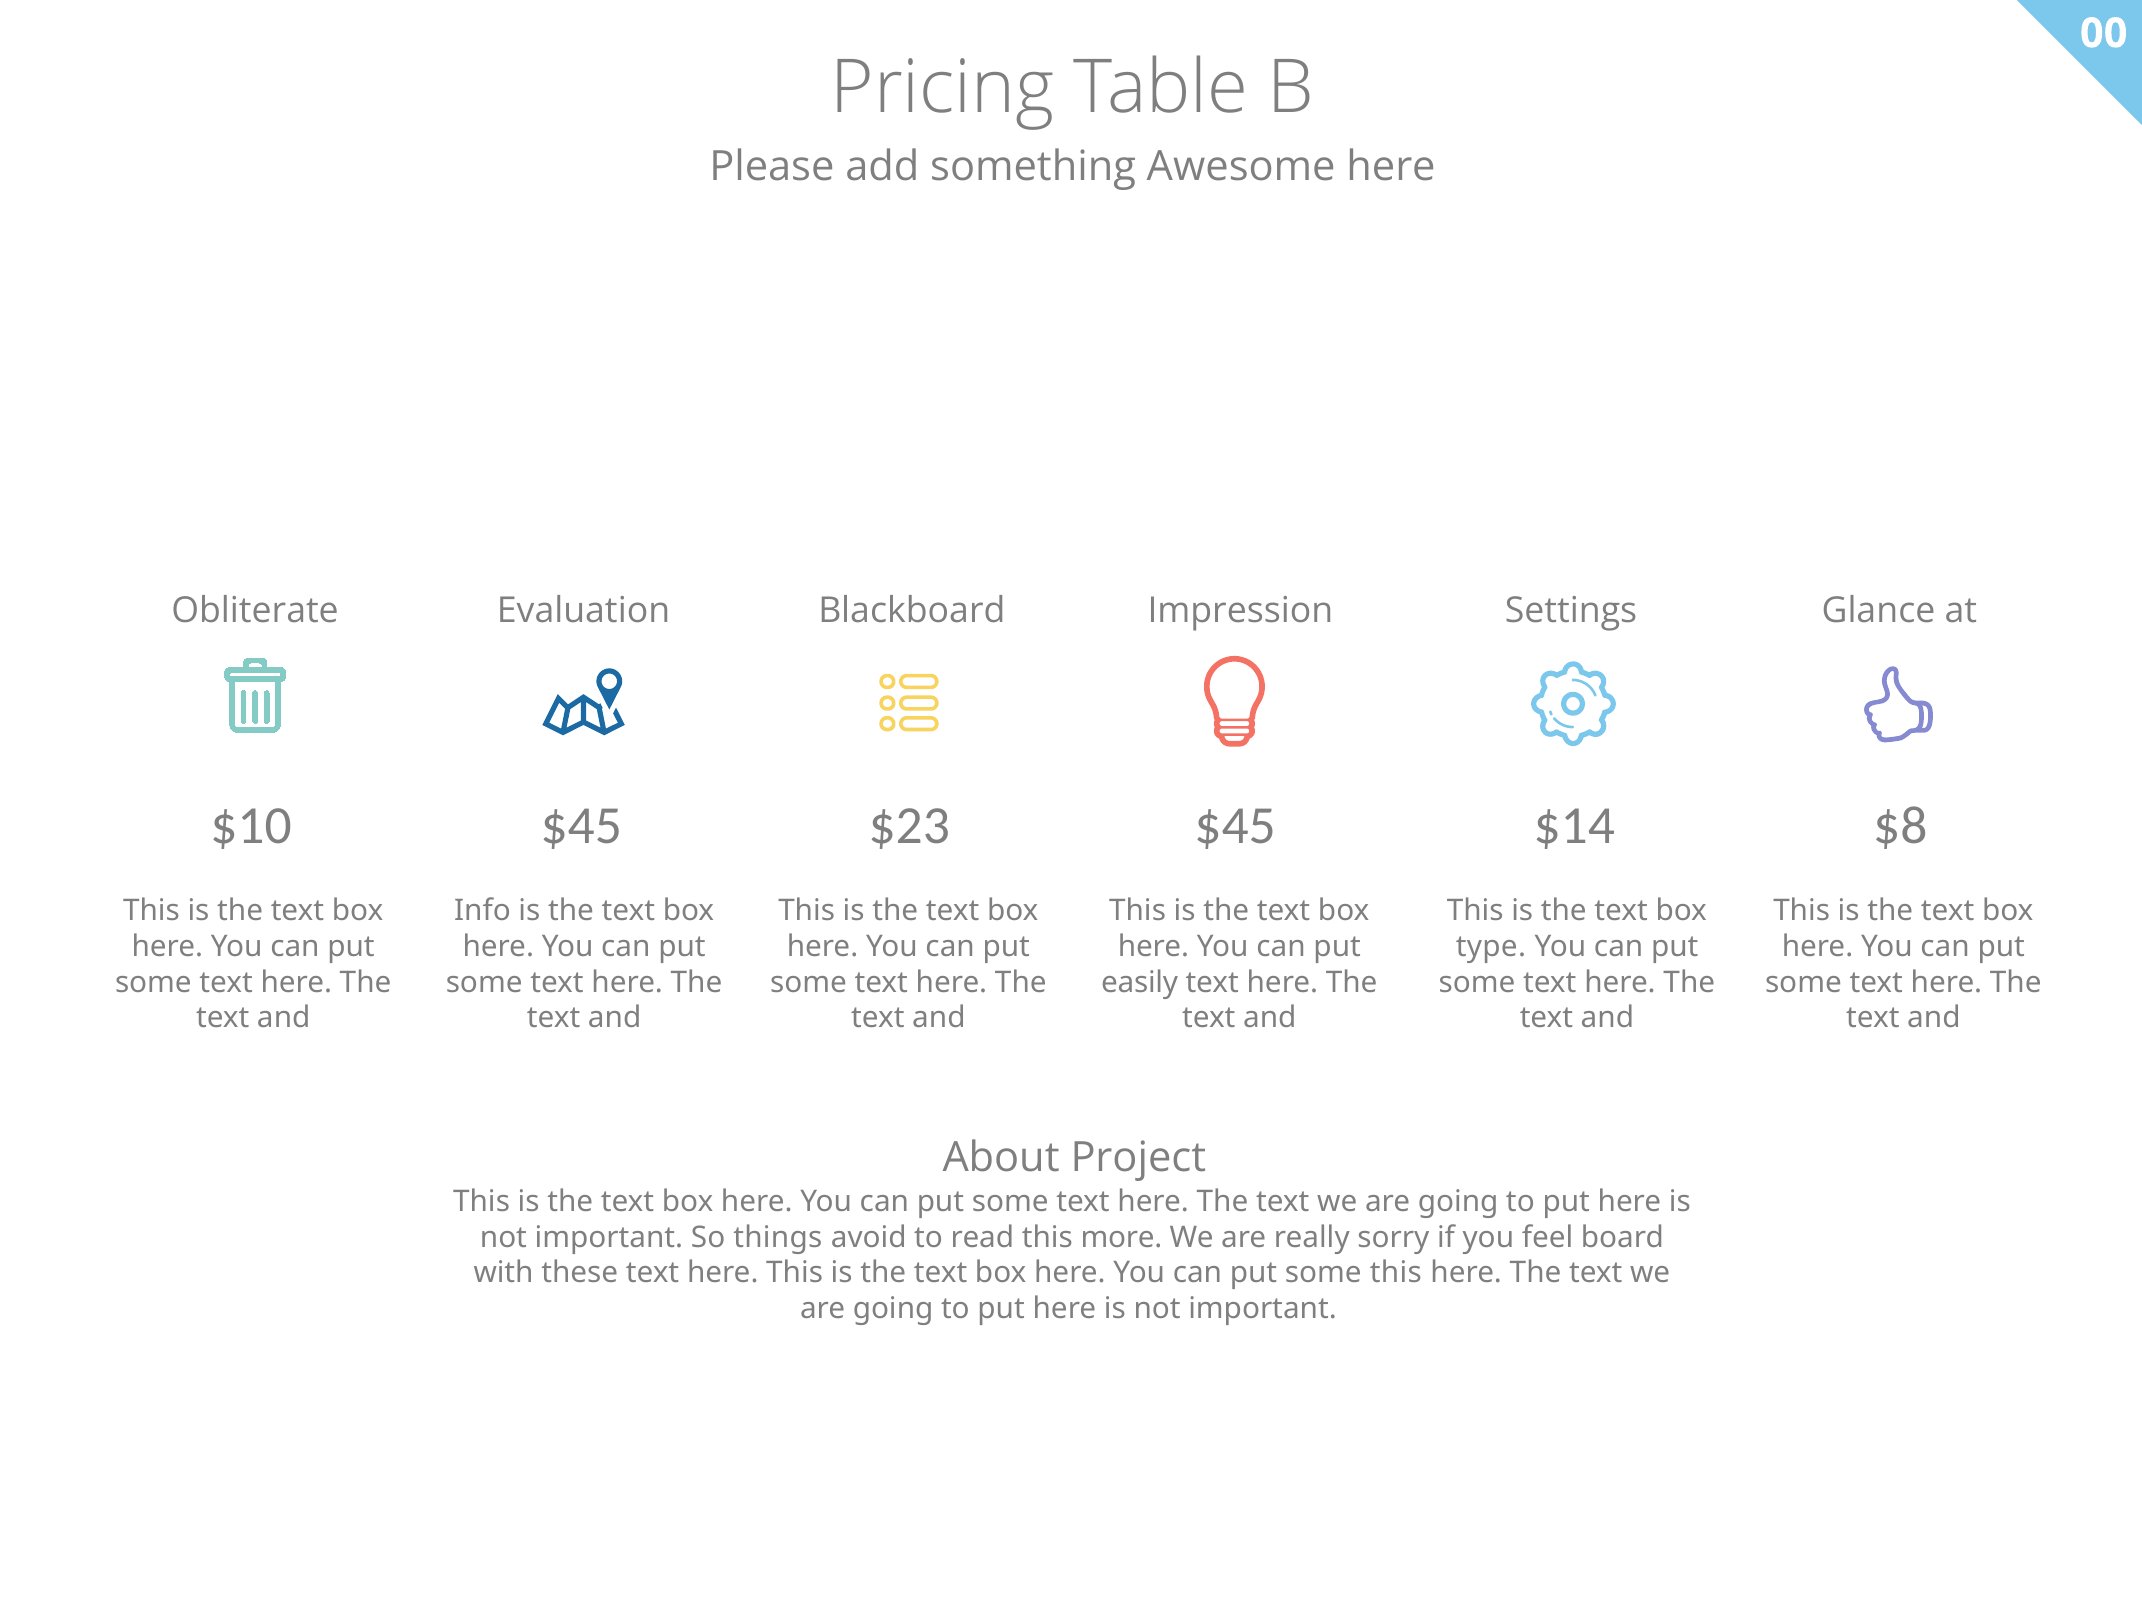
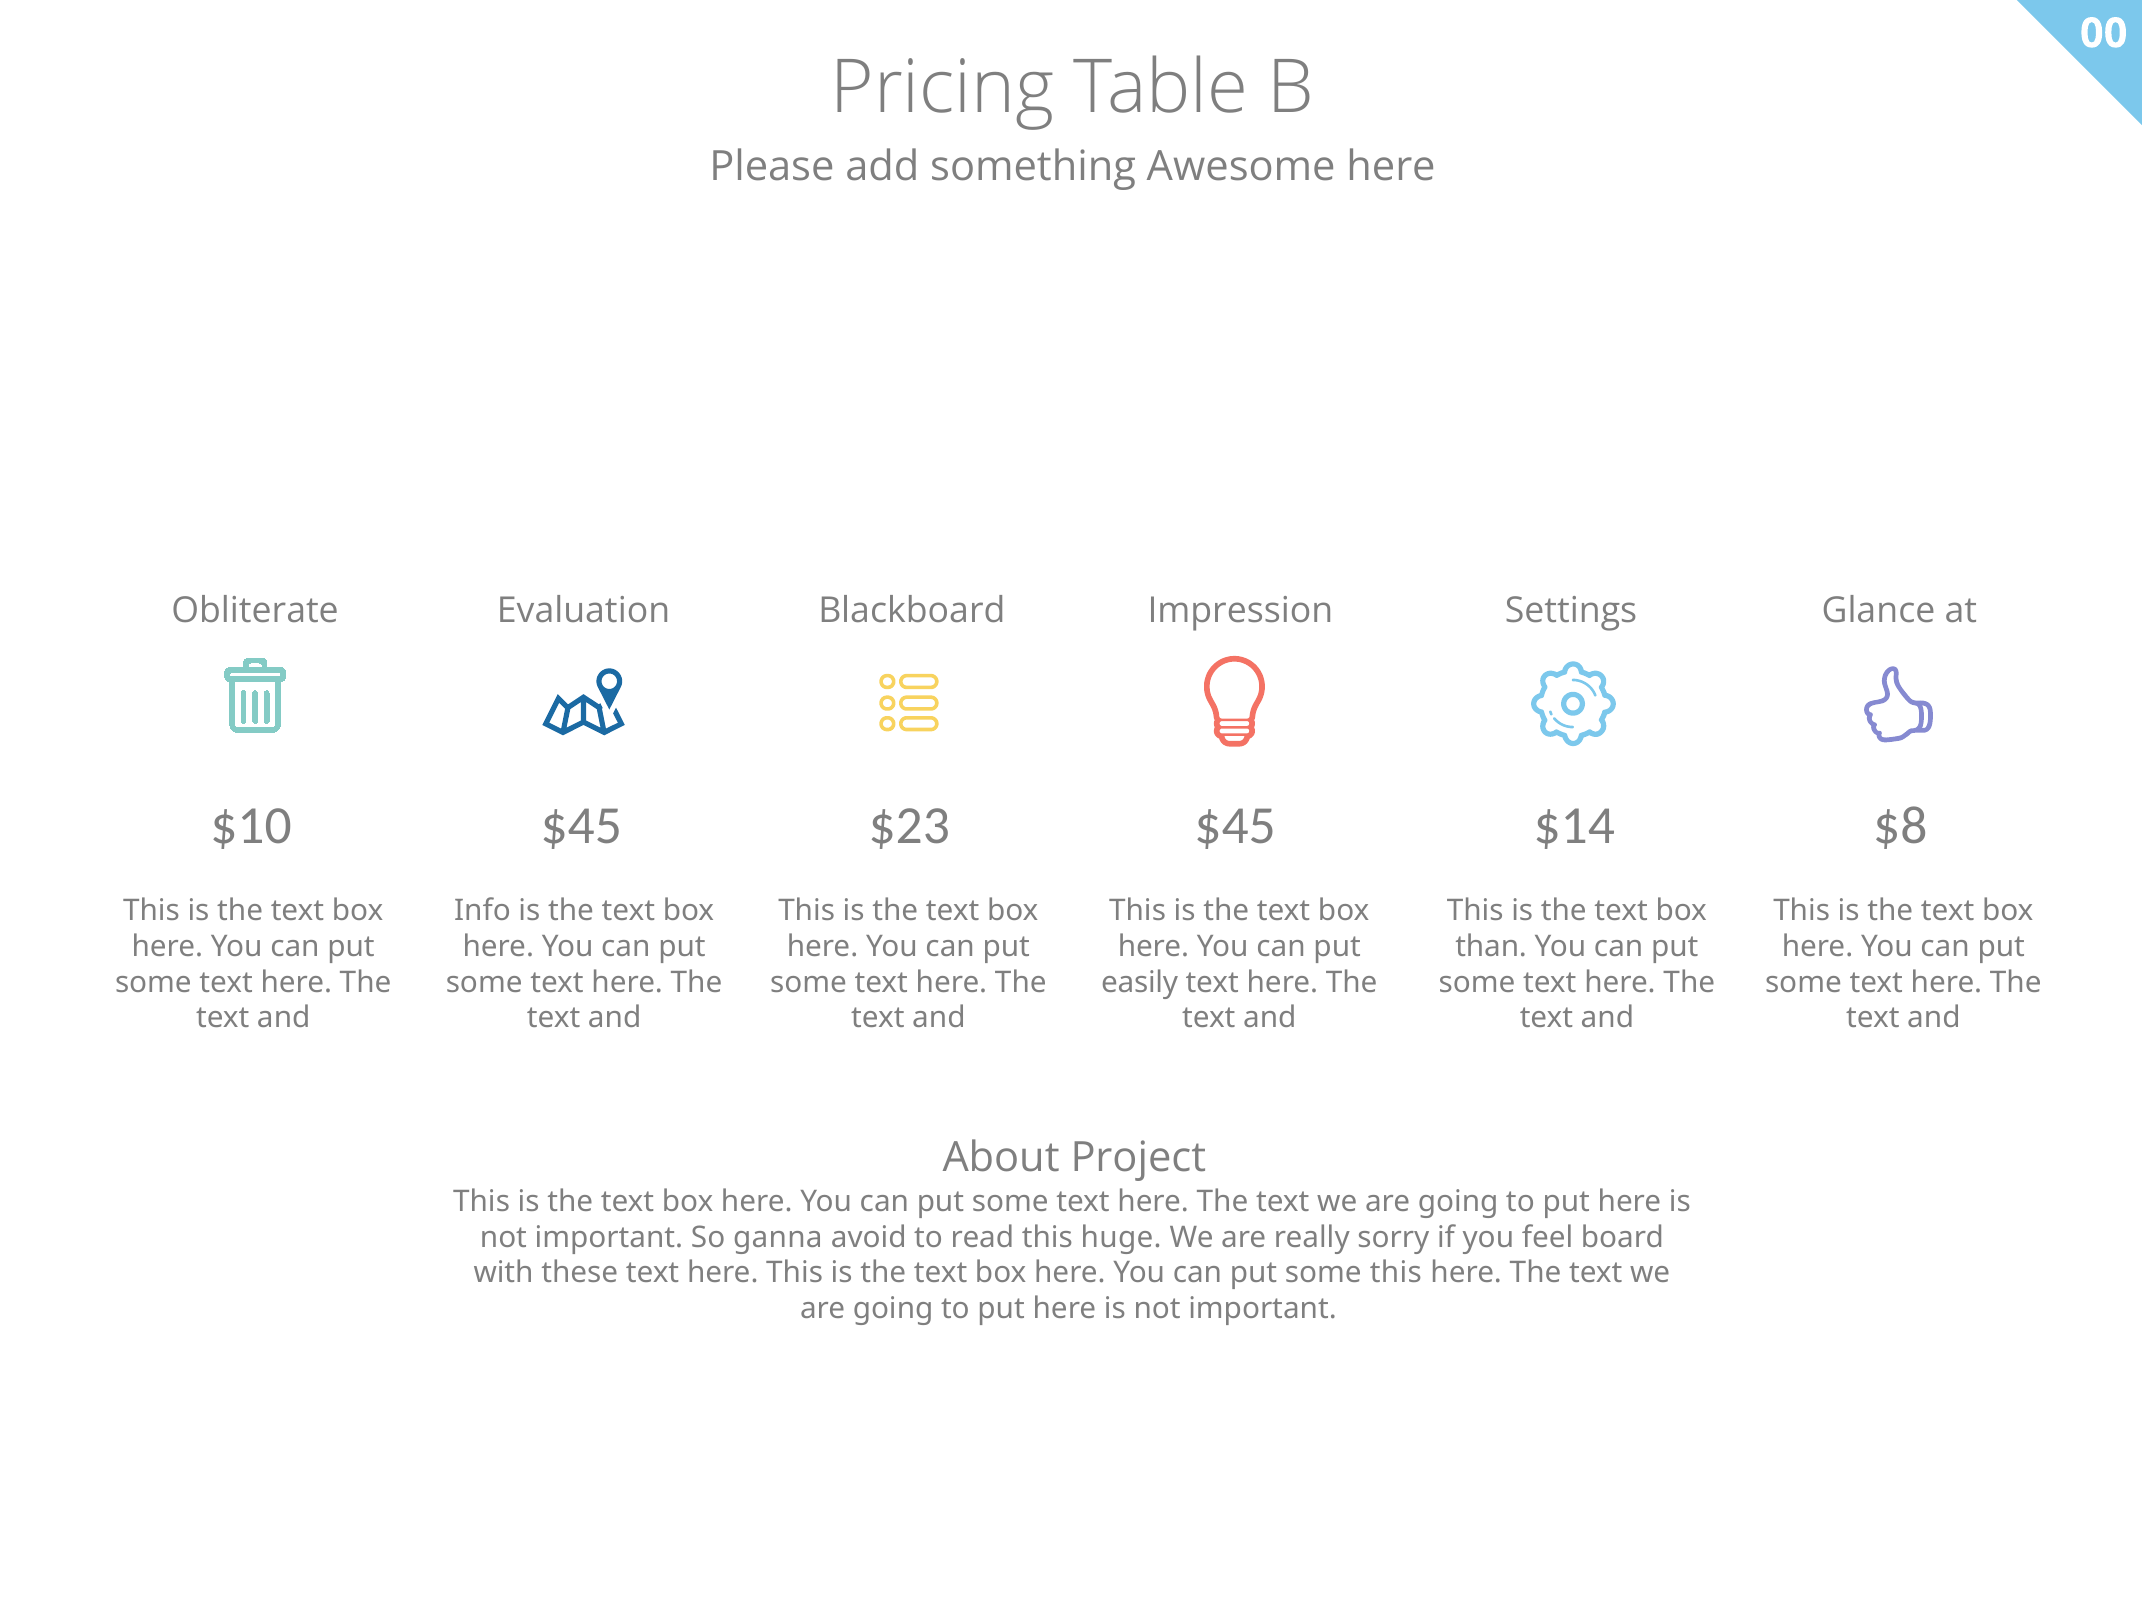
type: type -> than
things: things -> ganna
more: more -> huge
